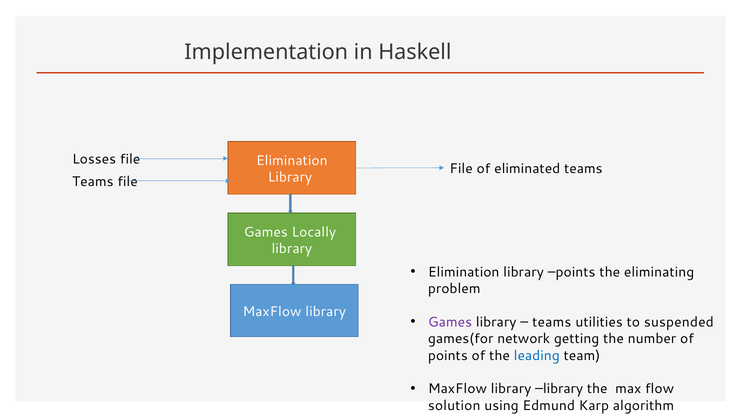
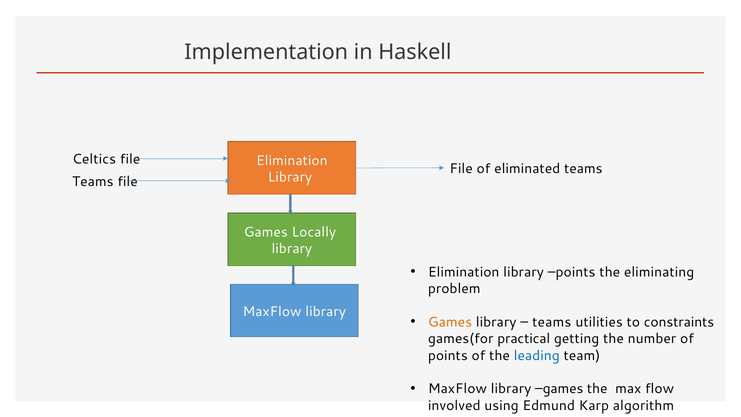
Losses: Losses -> Celtics
Games at (450, 322) colour: purple -> orange
suspended: suspended -> constraints
network: network -> practical
library at (559, 389): library -> games
solution: solution -> involved
